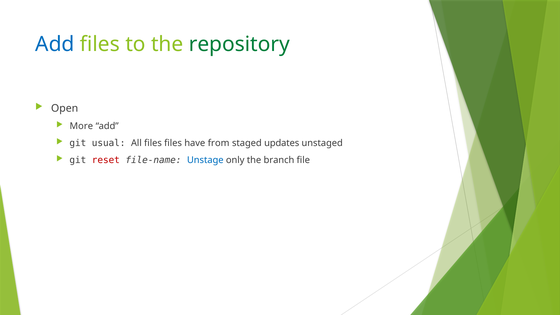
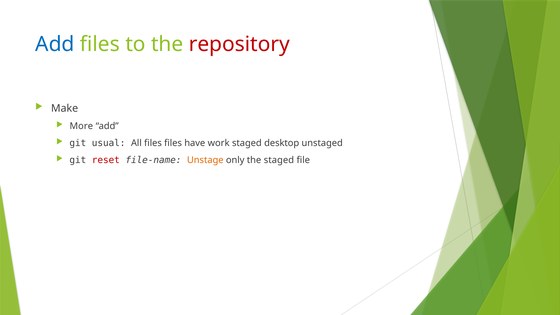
repository colour: green -> red
Open: Open -> Make
from: from -> work
updates: updates -> desktop
Unstage colour: blue -> orange
the branch: branch -> staged
